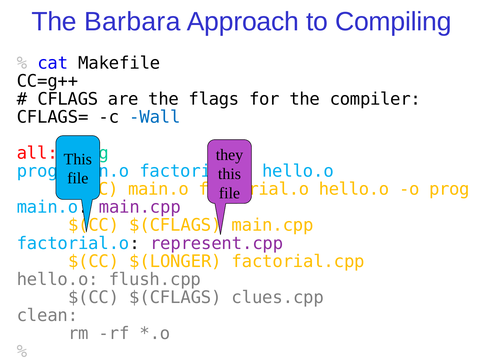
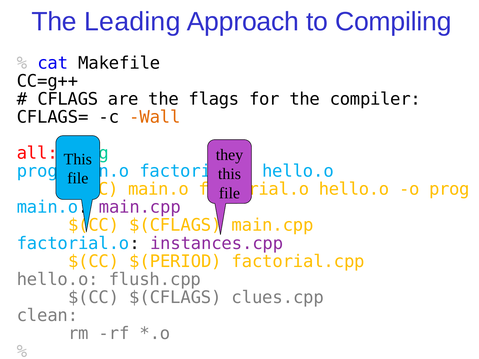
Barbara: Barbara -> Leading
Wall colour: blue -> orange
represent.cpp: represent.cpp -> instances.cpp
$(LONGER: $(LONGER -> $(PERIOD
